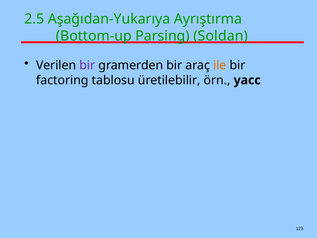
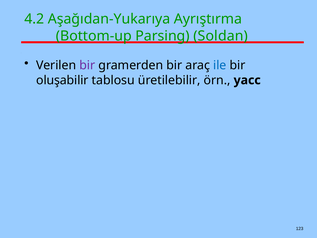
2.5: 2.5 -> 4.2
ile colour: orange -> blue
factoring: factoring -> oluşabilir
